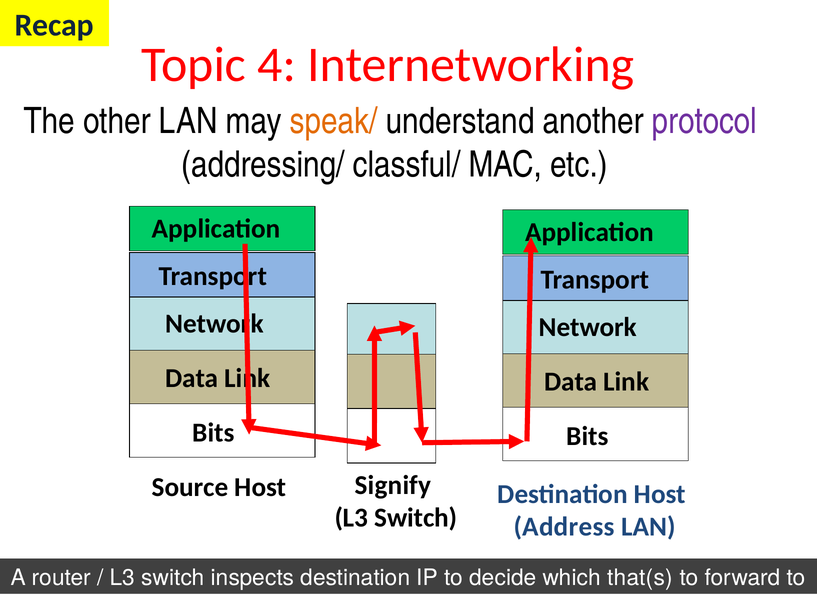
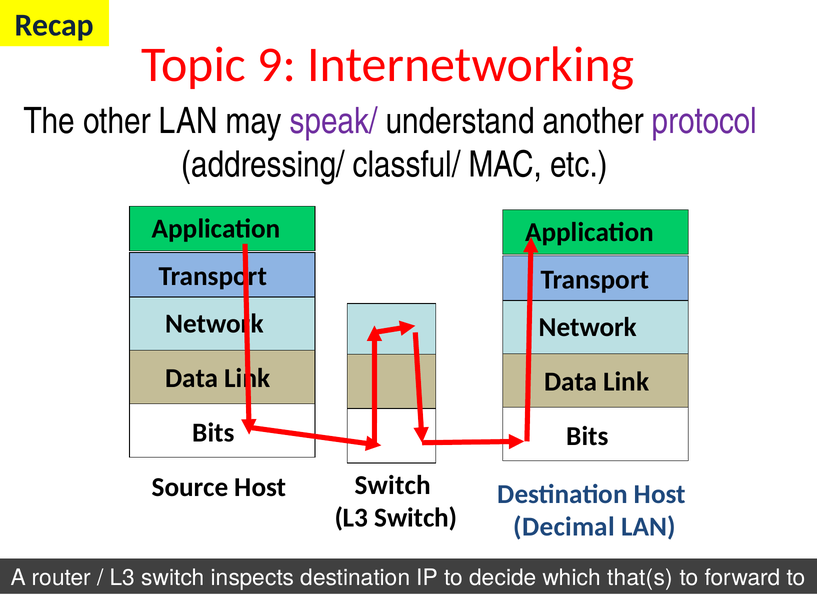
4: 4 -> 9
speak/ colour: orange -> purple
Signify at (393, 485): Signify -> Switch
Address: Address -> Decimal
